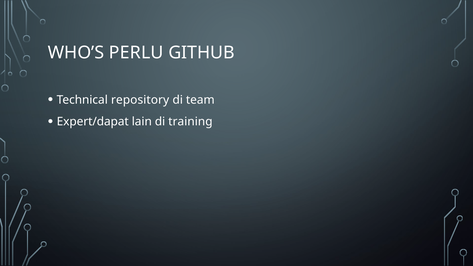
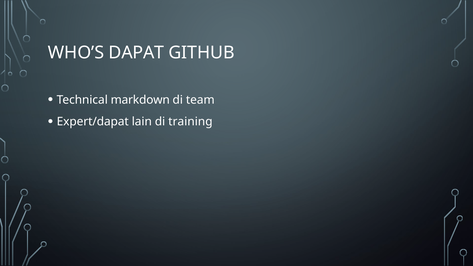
PERLU: PERLU -> DAPAT
repository: repository -> markdown
